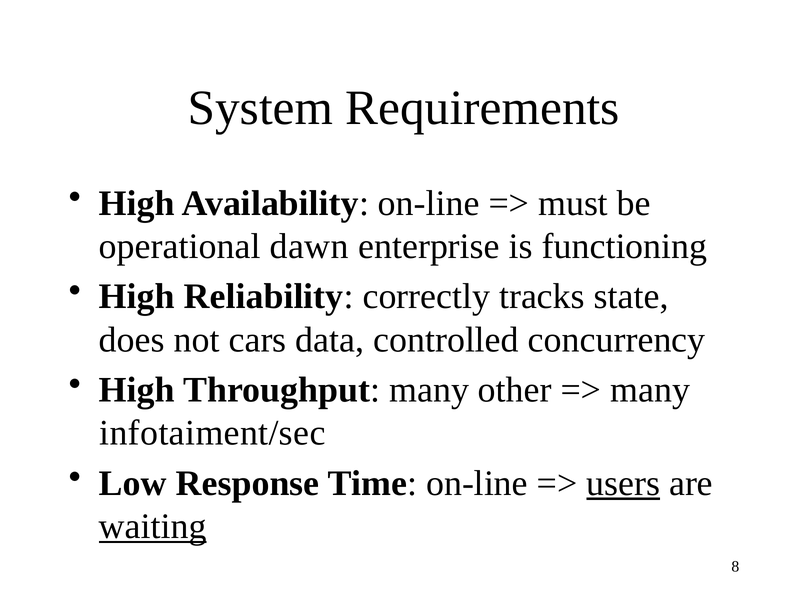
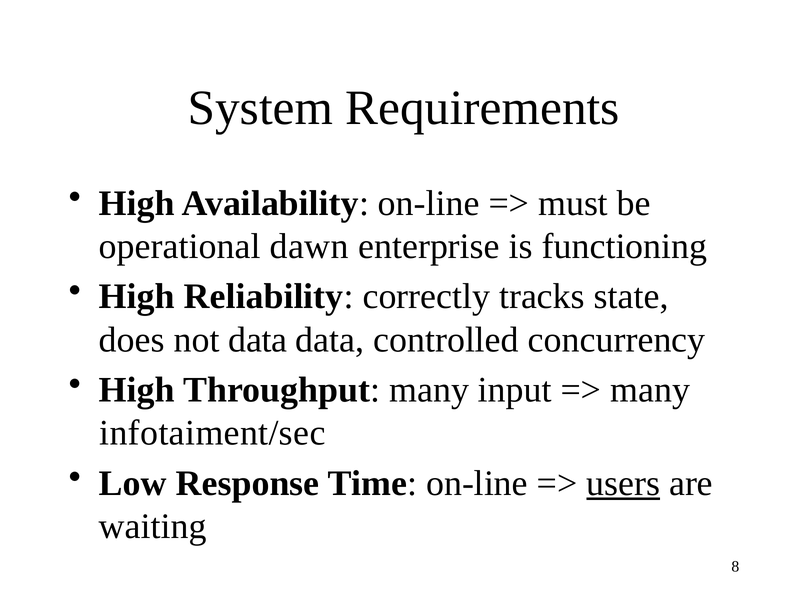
not cars: cars -> data
other: other -> input
waiting underline: present -> none
